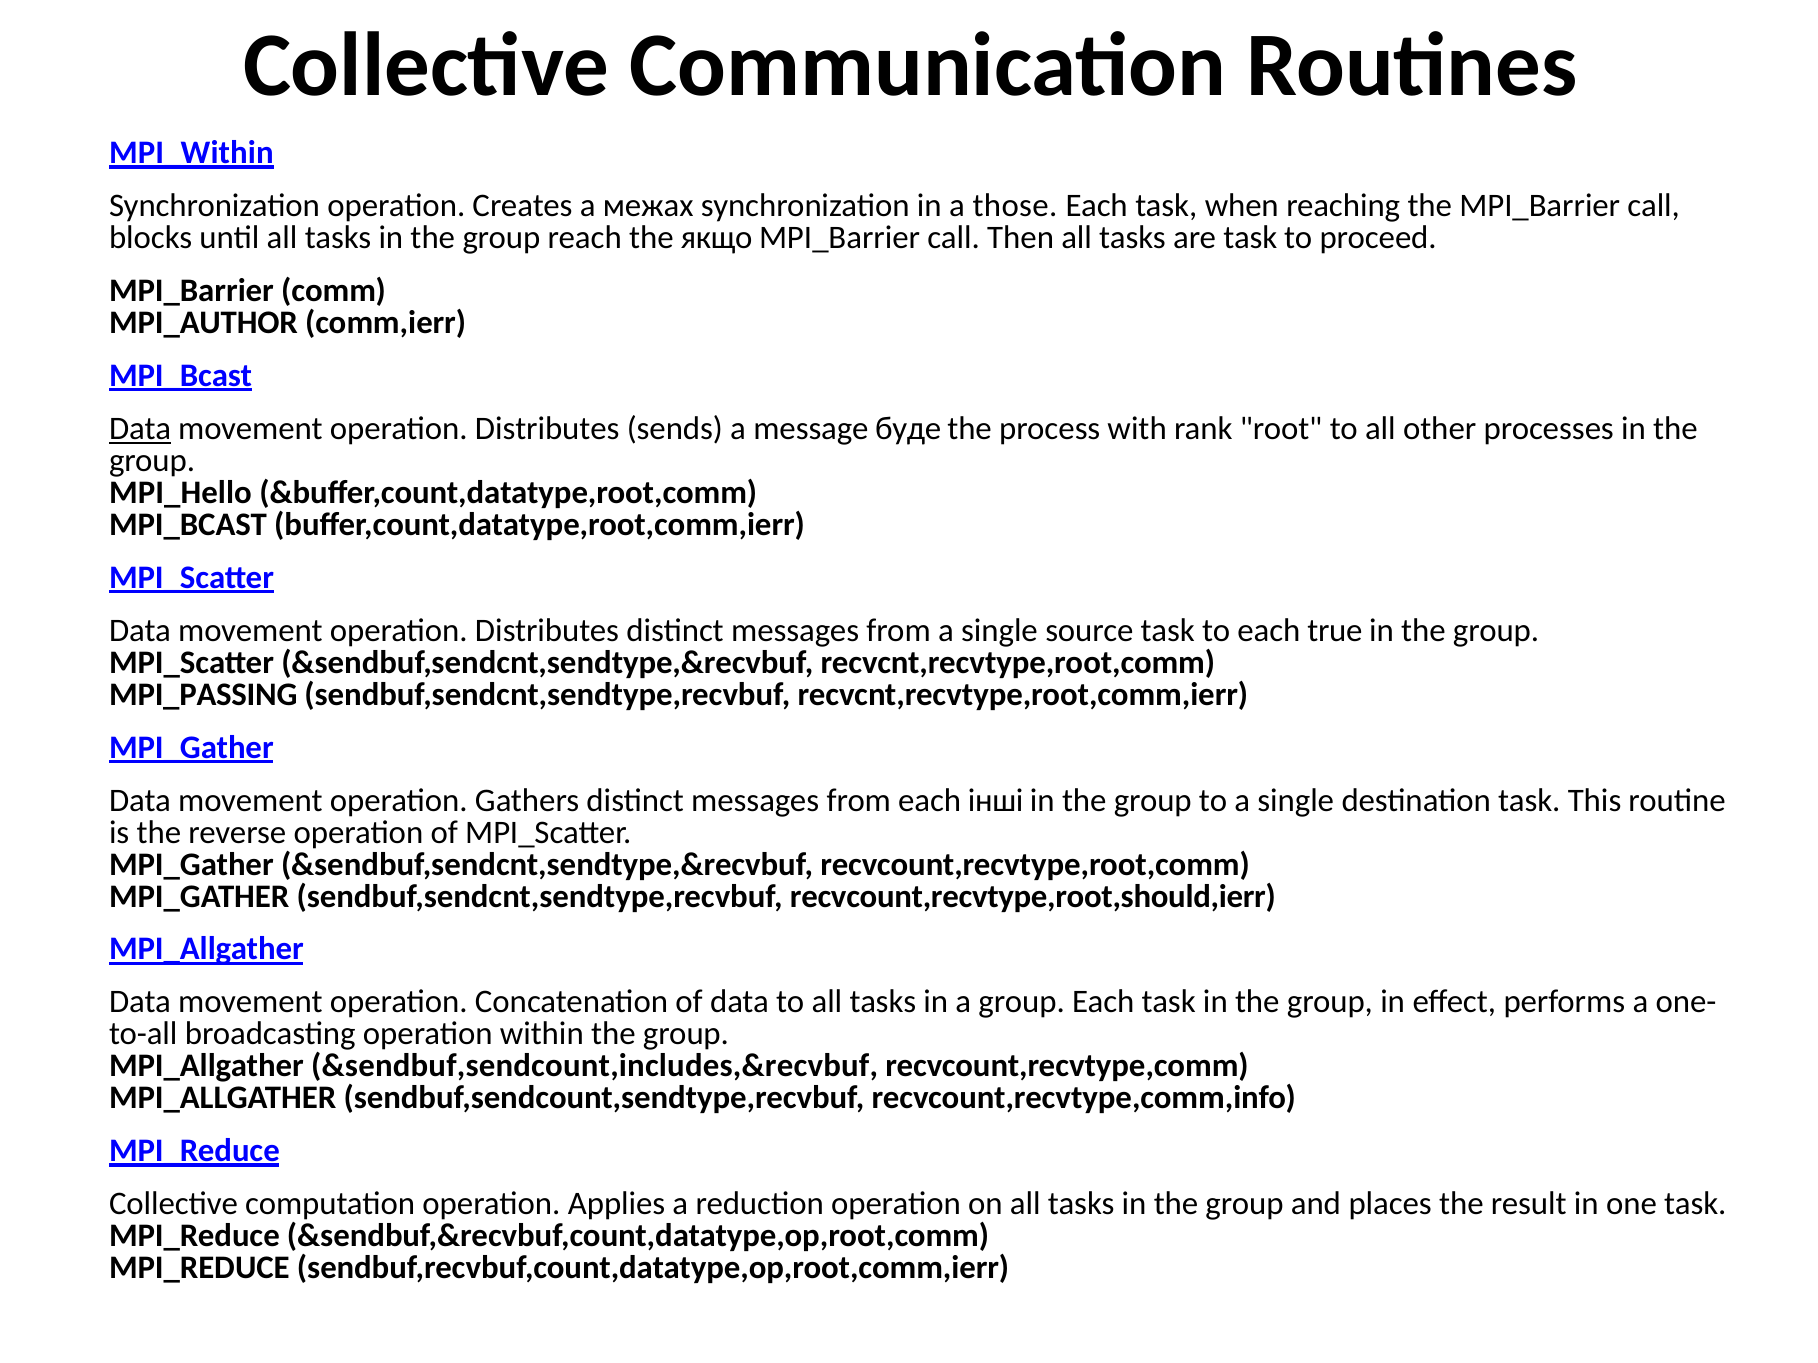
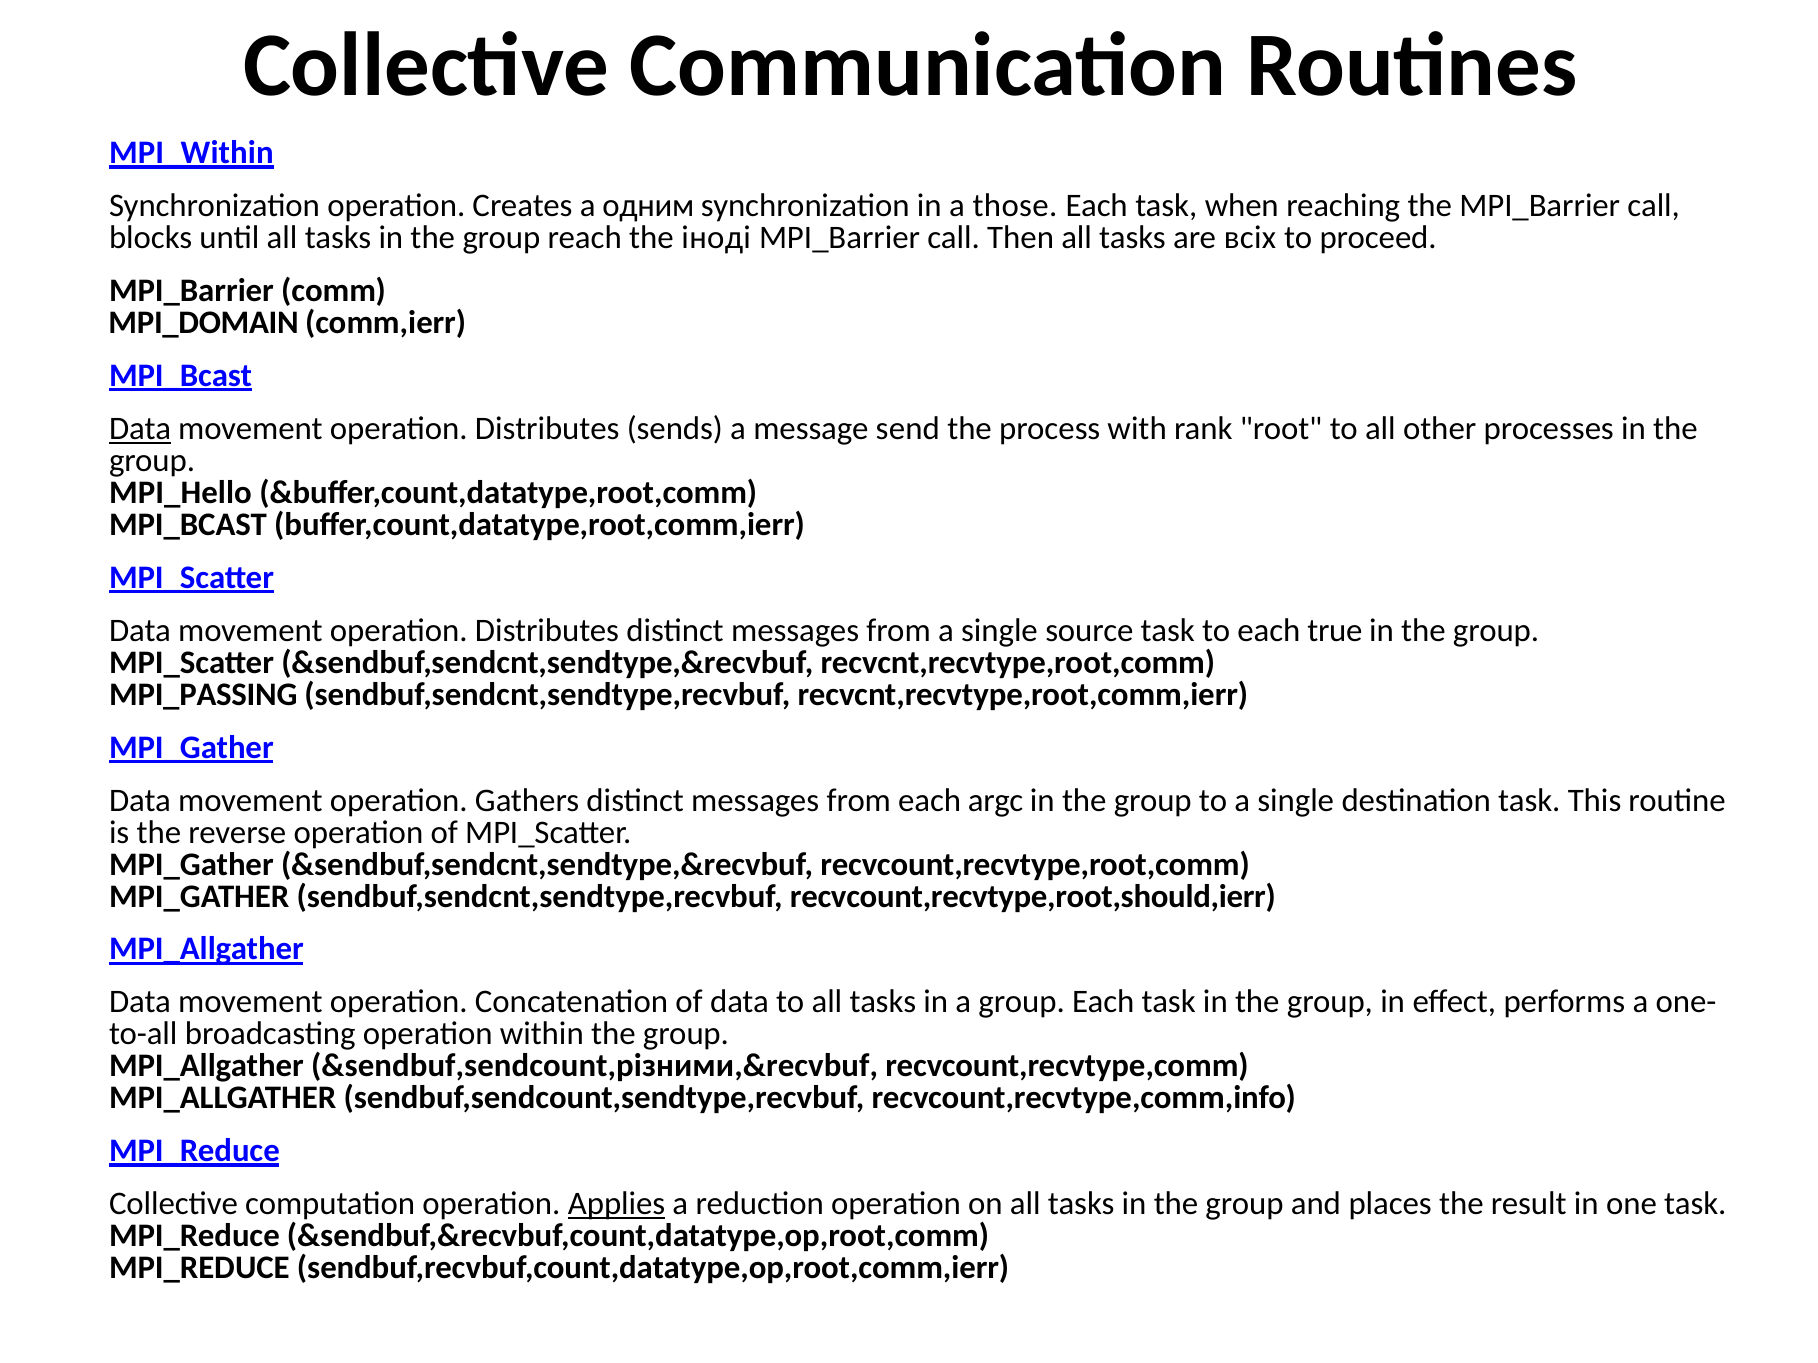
межах: межах -> одним
якщо: якщо -> іноді
are task: task -> всіх
MPI_AUTHOR: MPI_AUTHOR -> MPI_DOMAIN
буде: буде -> send
інші: інші -> argc
&sendbuf,sendcount,includes,&recvbuf: &sendbuf,sendcount,includes,&recvbuf -> &sendbuf,sendcount,різними,&recvbuf
Applies underline: none -> present
